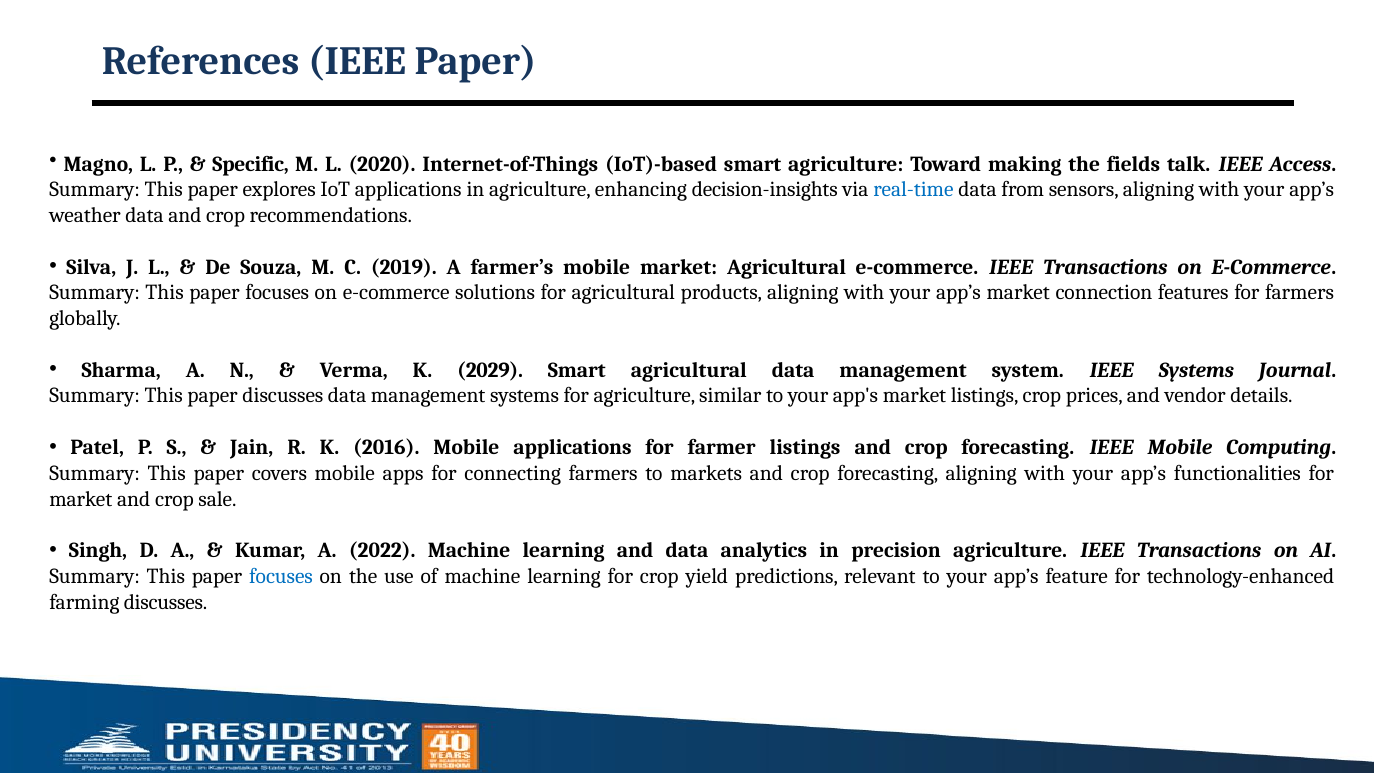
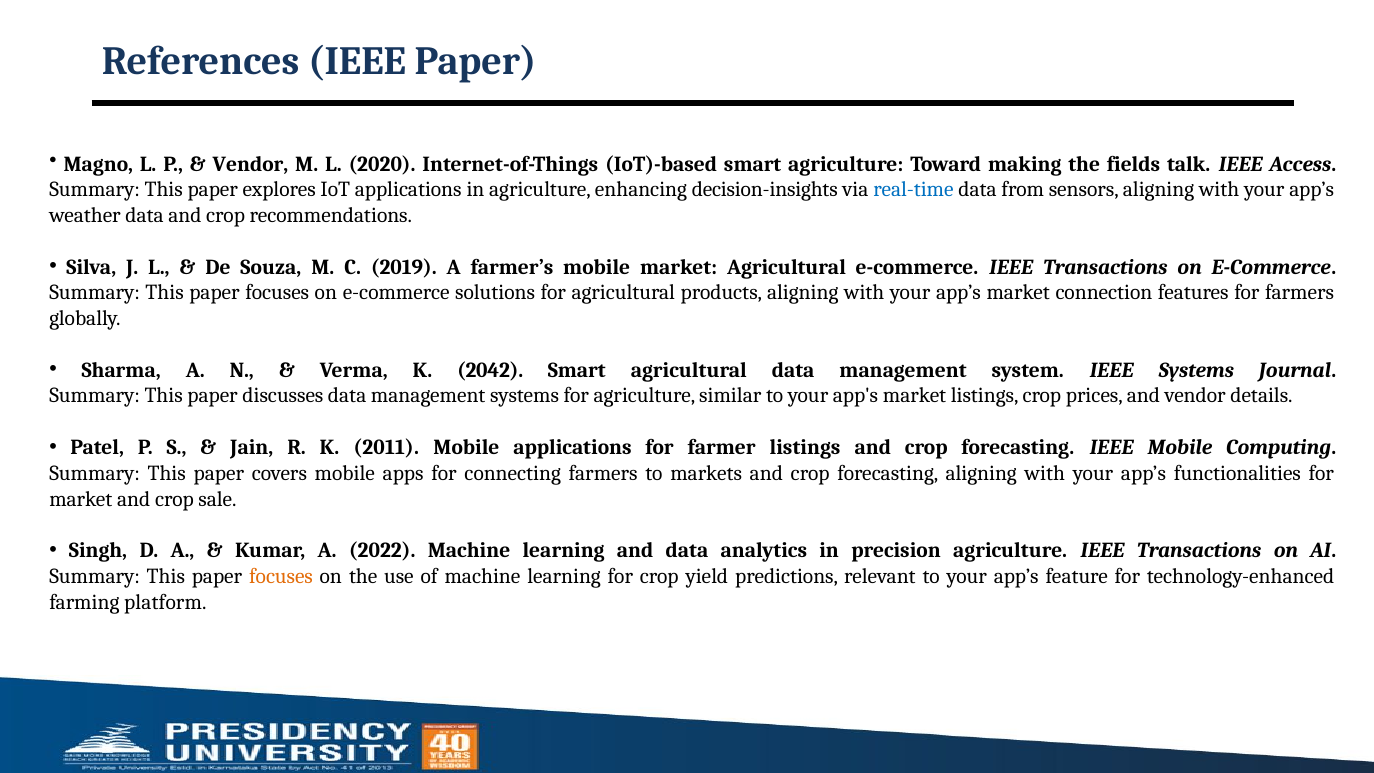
Specific at (251, 164): Specific -> Vendor
2029: 2029 -> 2042
2016: 2016 -> 2011
focuses at (281, 576) colour: blue -> orange
farming discusses: discusses -> platform
